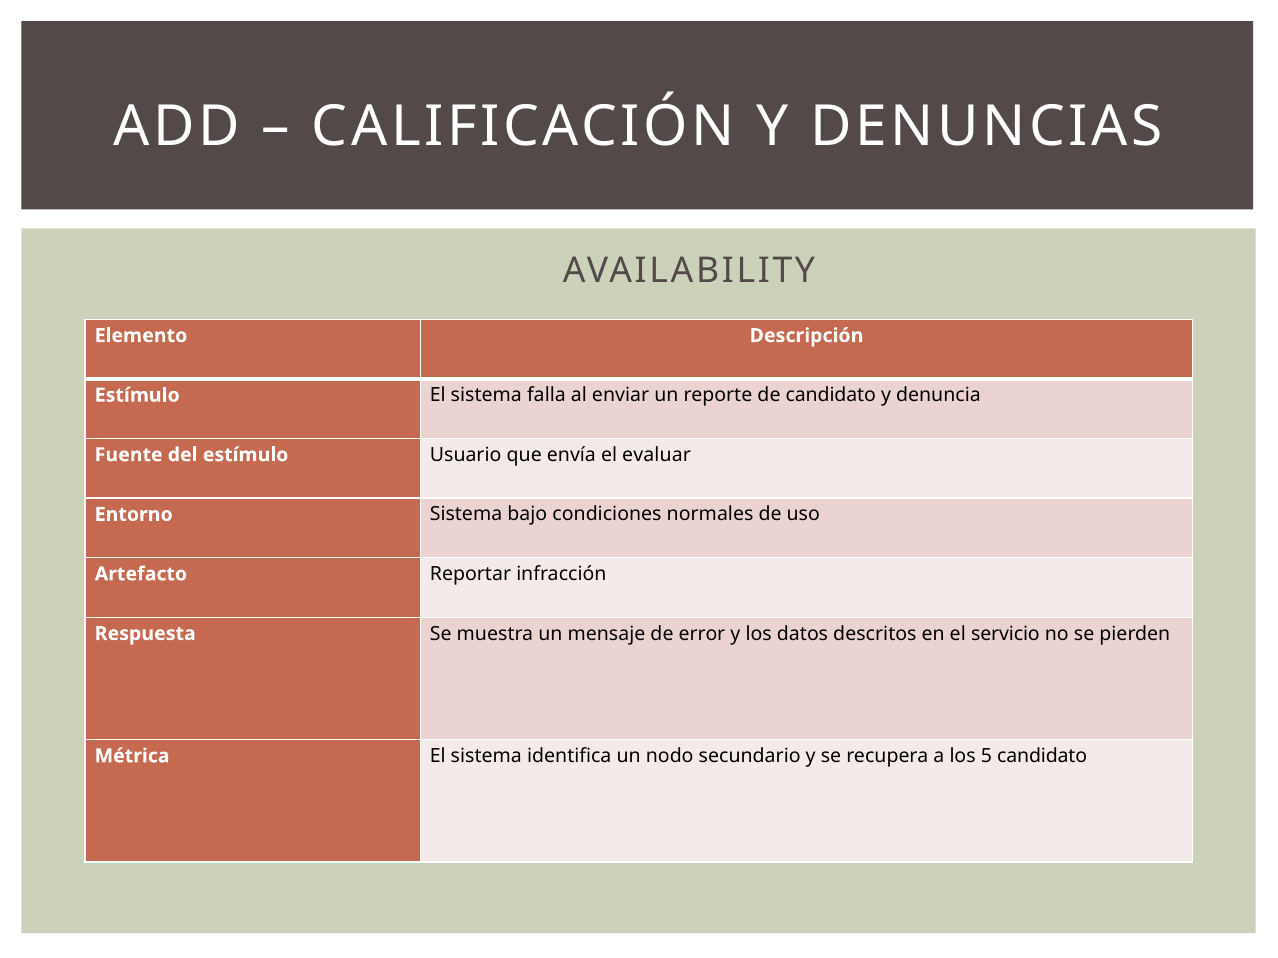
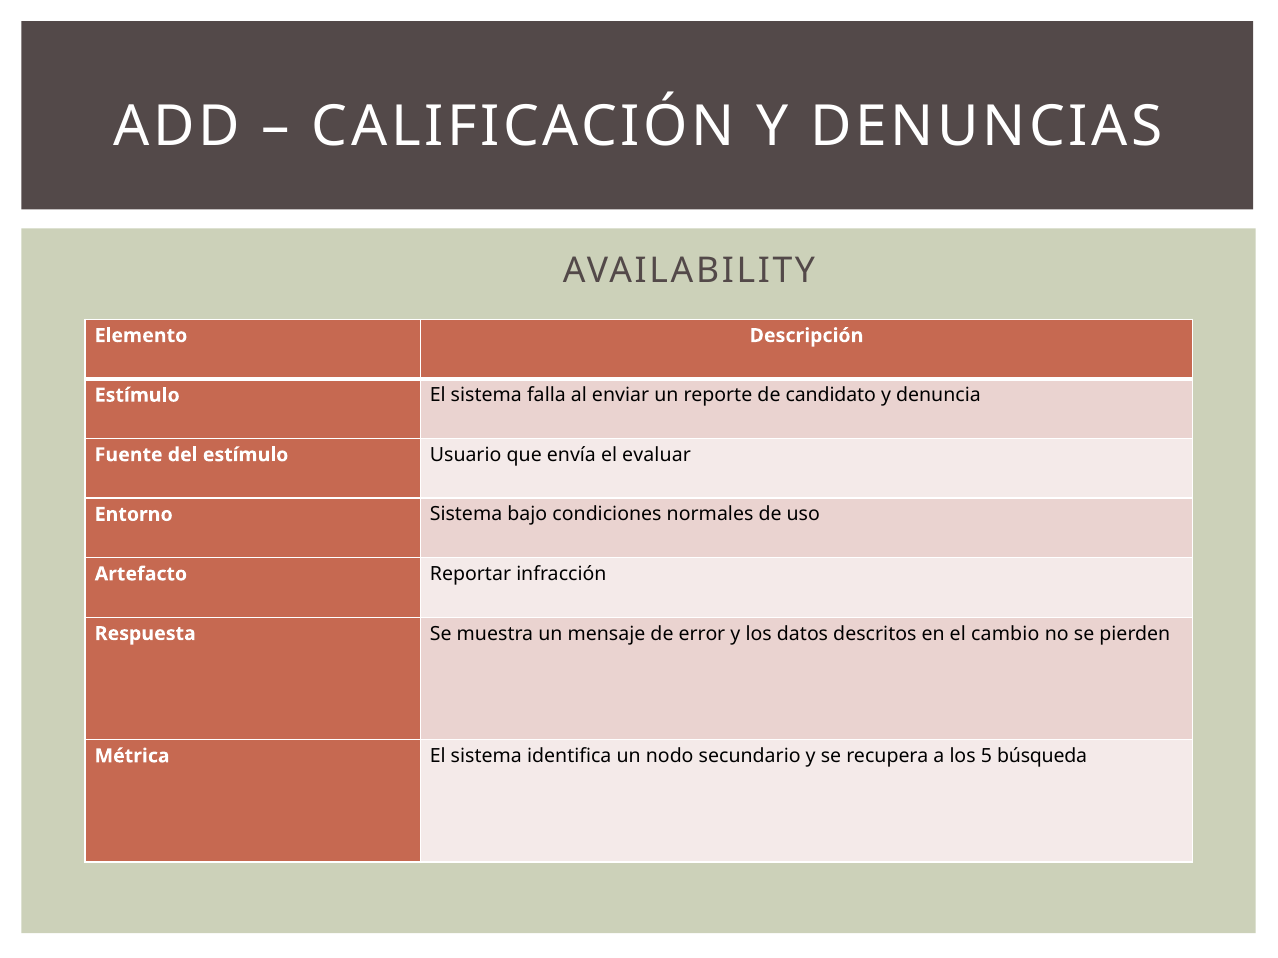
servicio: servicio -> cambio
5 candidato: candidato -> búsqueda
